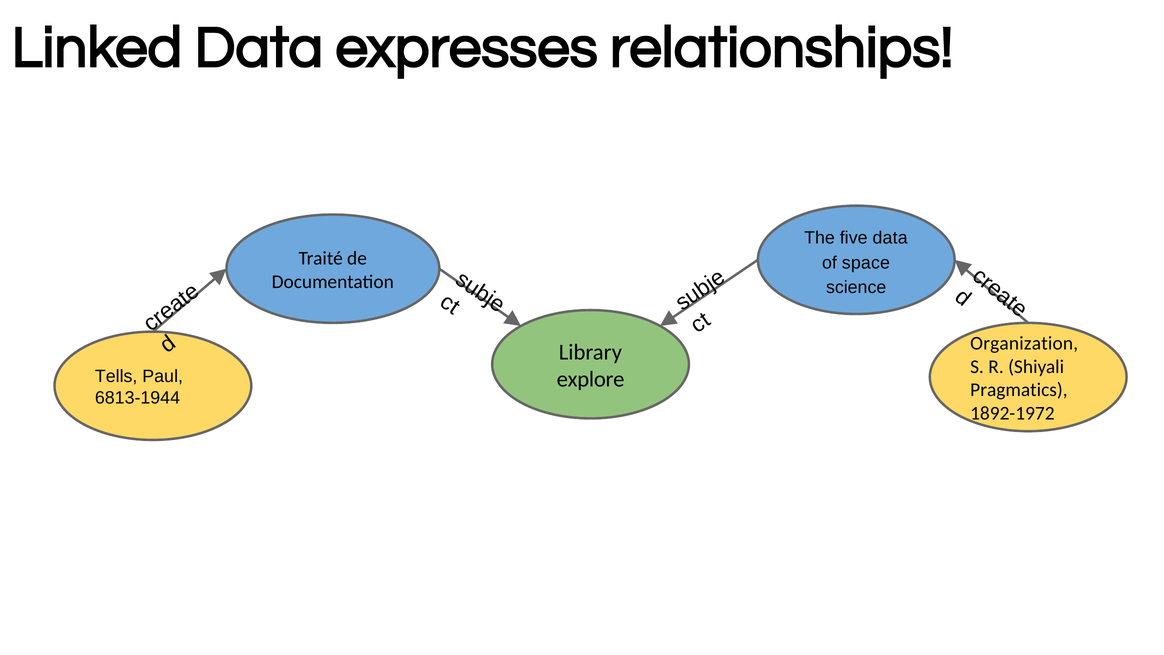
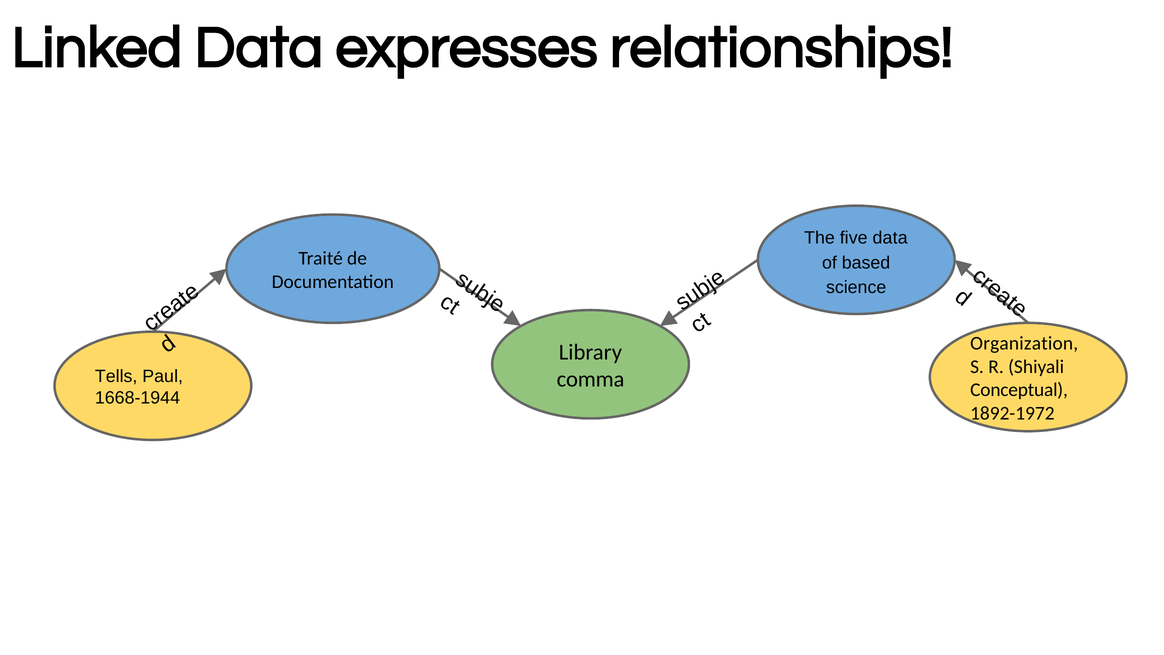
space: space -> based
explore: explore -> comma
Pragmatics: Pragmatics -> Conceptual
6813-1944: 6813-1944 -> 1668-1944
